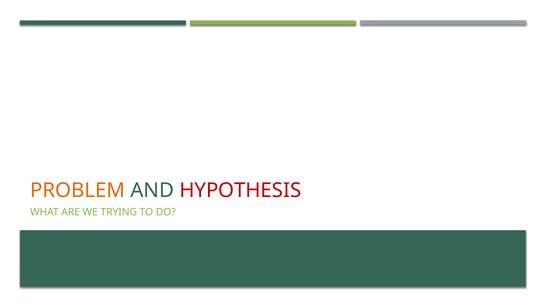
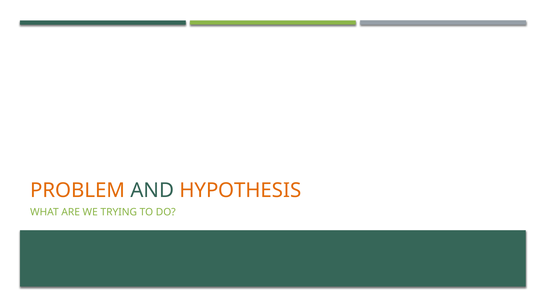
HYPOTHESIS colour: red -> orange
